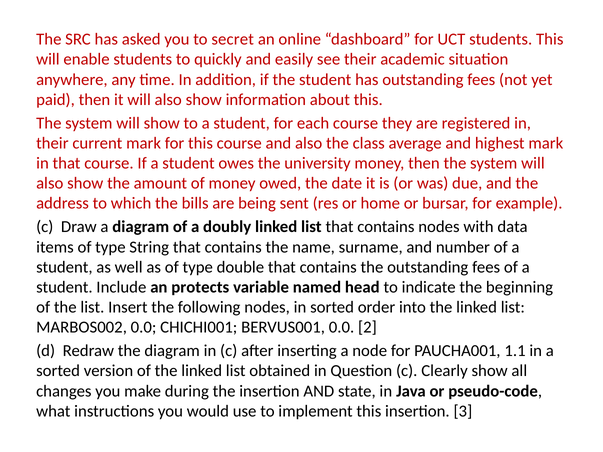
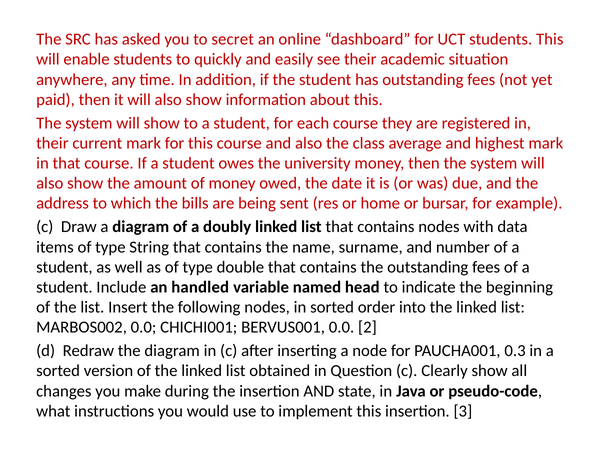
protects: protects -> handled
1.1: 1.1 -> 0.3
